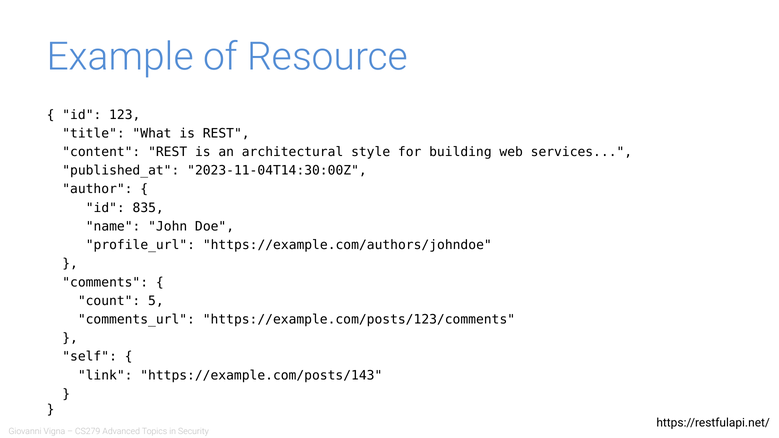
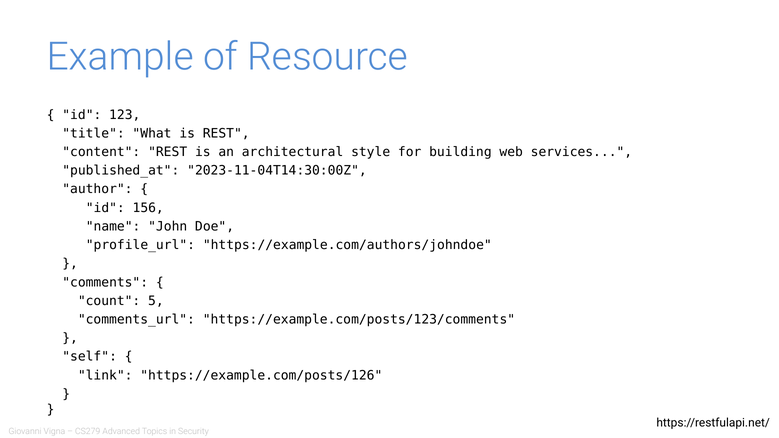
835: 835 -> 156
https://example.com/posts/143: https://example.com/posts/143 -> https://example.com/posts/126
